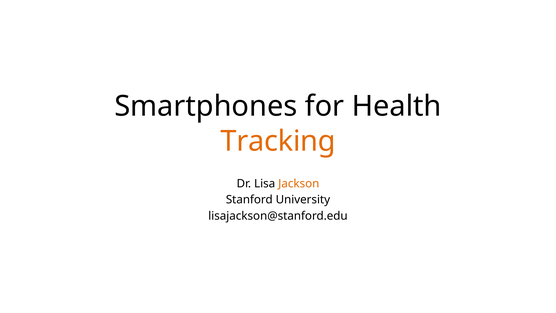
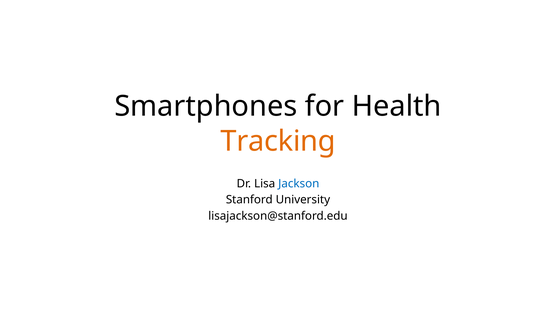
Jackson colour: orange -> blue
